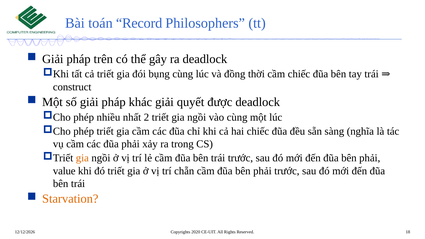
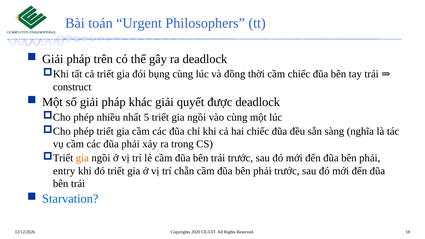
Record: Record -> Urgent
2: 2 -> 5
value: value -> entry
Starvation colour: orange -> blue
